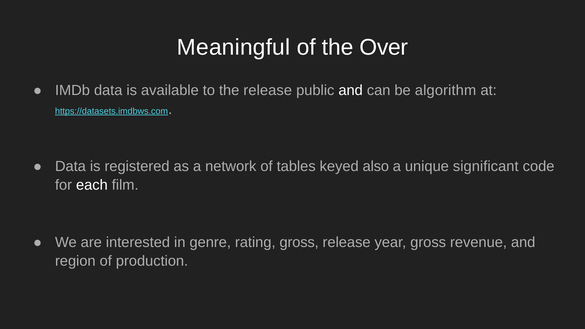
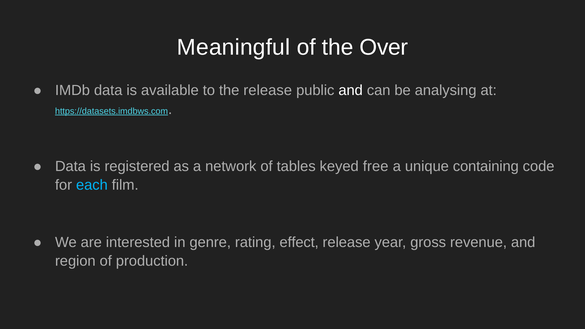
algorithm: algorithm -> analysing
also: also -> free
significant: significant -> containing
each colour: white -> light blue
rating gross: gross -> effect
